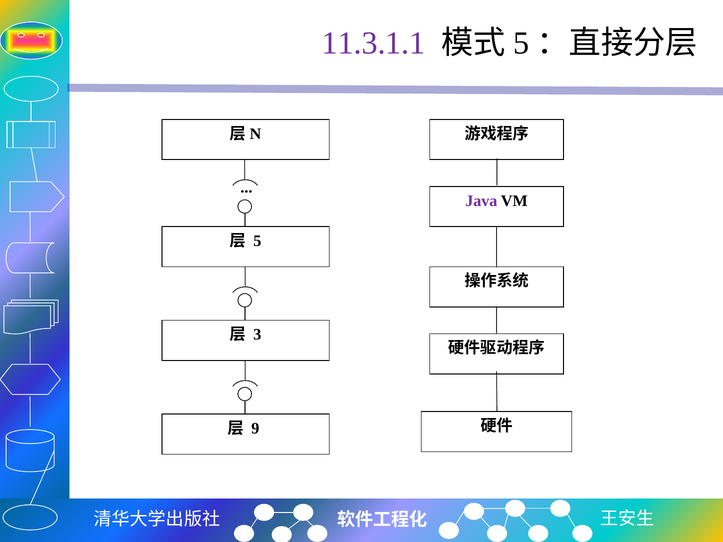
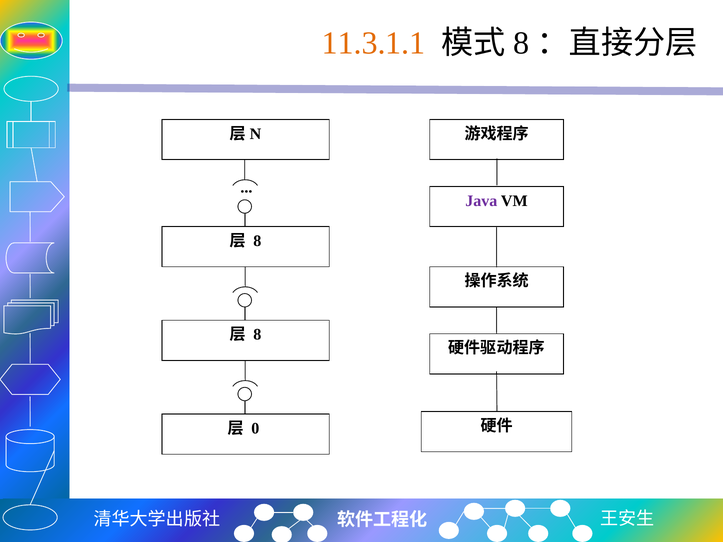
11.3.1.1 colour: purple -> orange
5 at (521, 43): 5 -> 8
5 at (257, 241): 5 -> 8
3 at (257, 335): 3 -> 8
9: 9 -> 0
